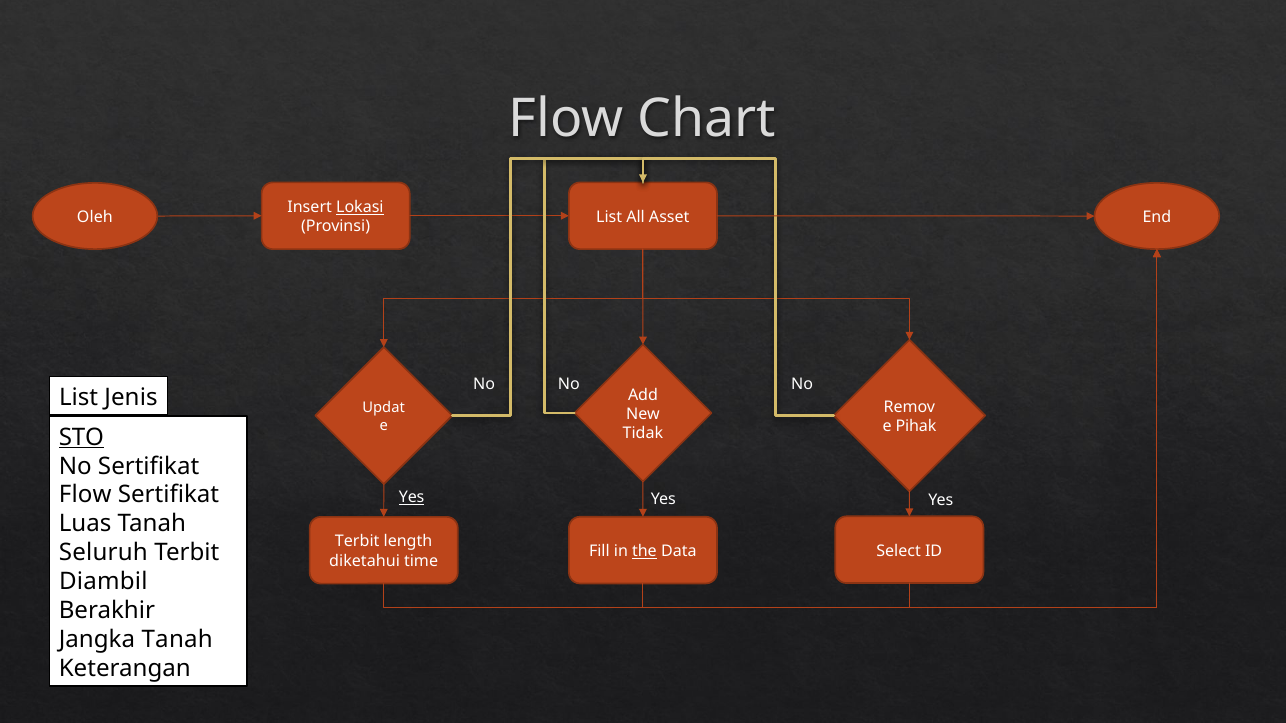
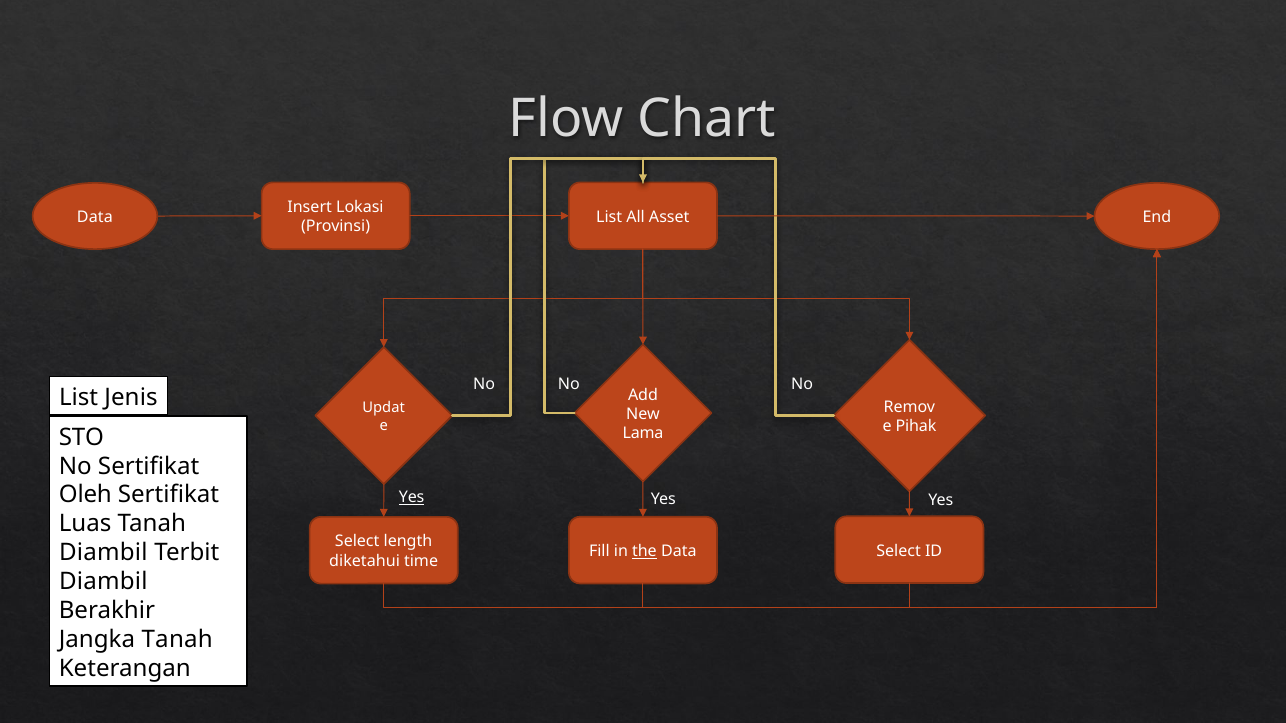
Lokasi underline: present -> none
Oleh at (95, 217): Oleh -> Data
Tidak: Tidak -> Lama
STO underline: present -> none
Flow at (85, 495): Flow -> Oleh
Terbit at (357, 542): Terbit -> Select
Seluruh at (103, 553): Seluruh -> Diambil
